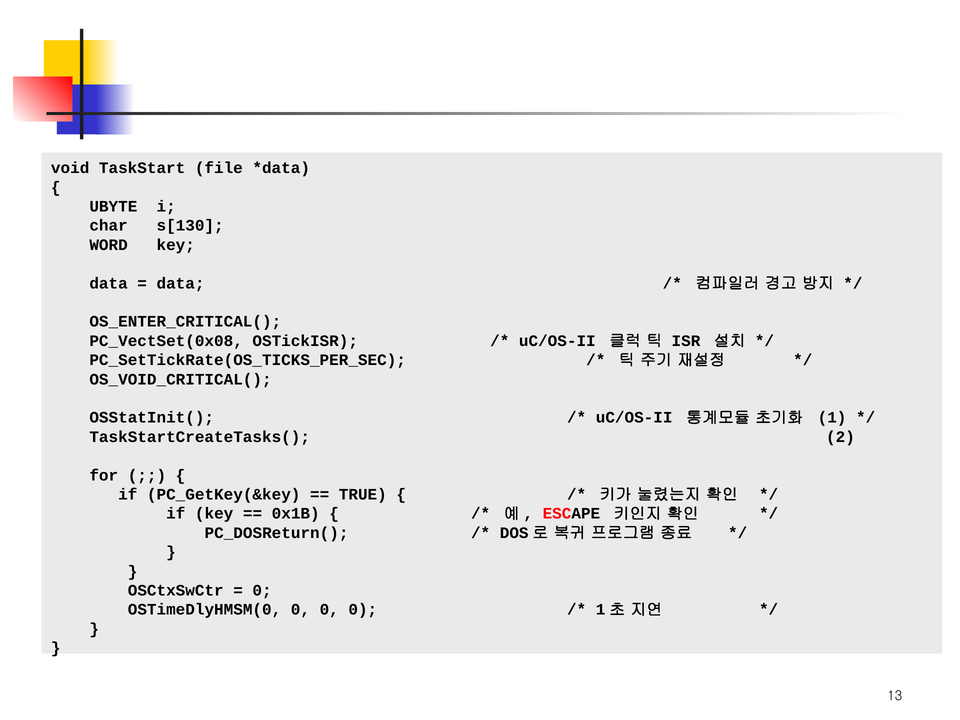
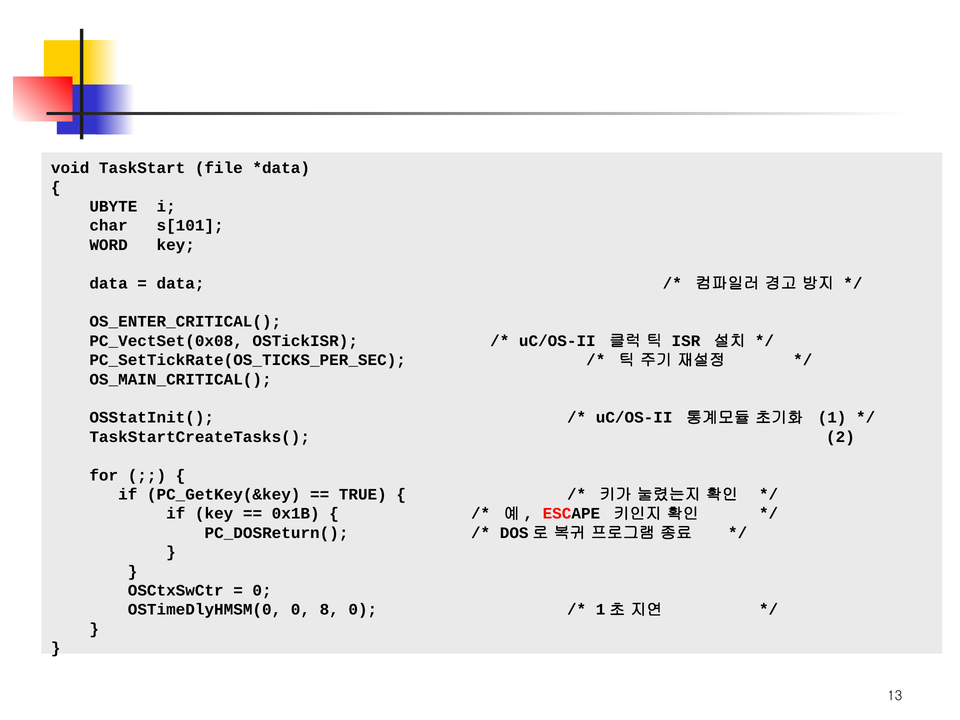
s[130: s[130 -> s[101
OS_VOID_CRITICAL(: OS_VOID_CRITICAL( -> OS_MAIN_CRITICAL(
OSTimeDlyHMSM(0 0 0: 0 -> 8
